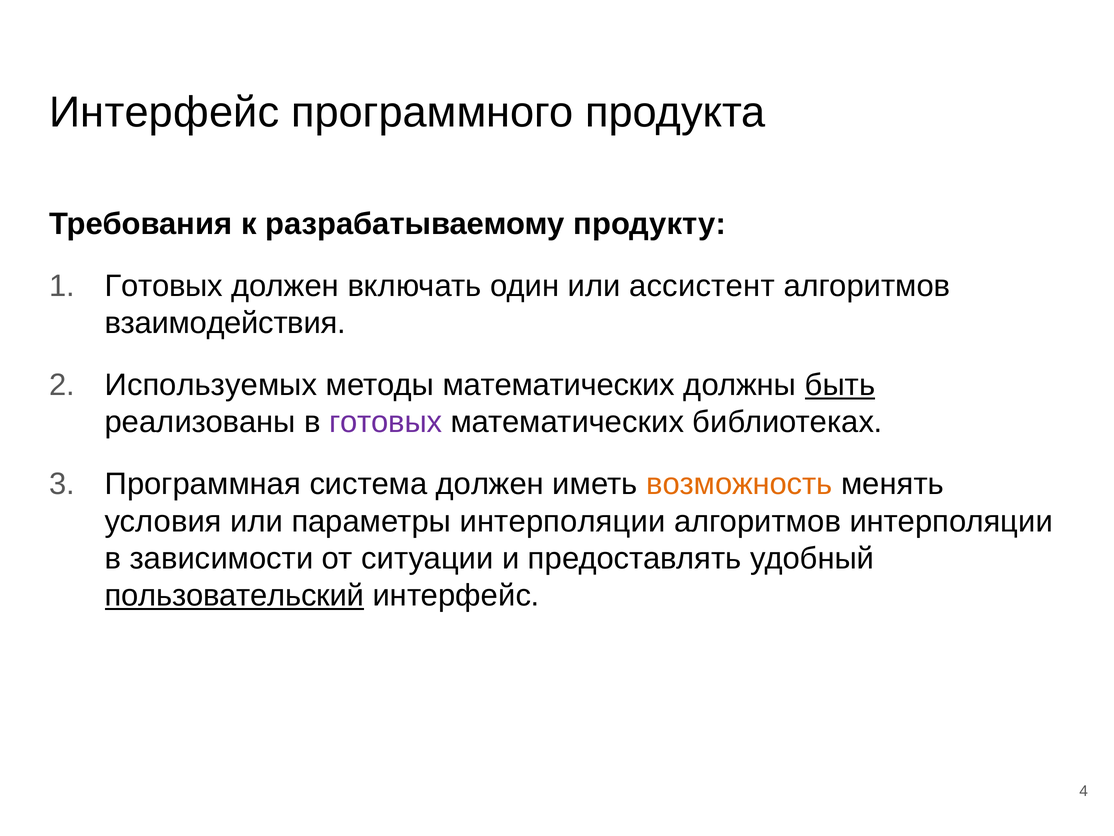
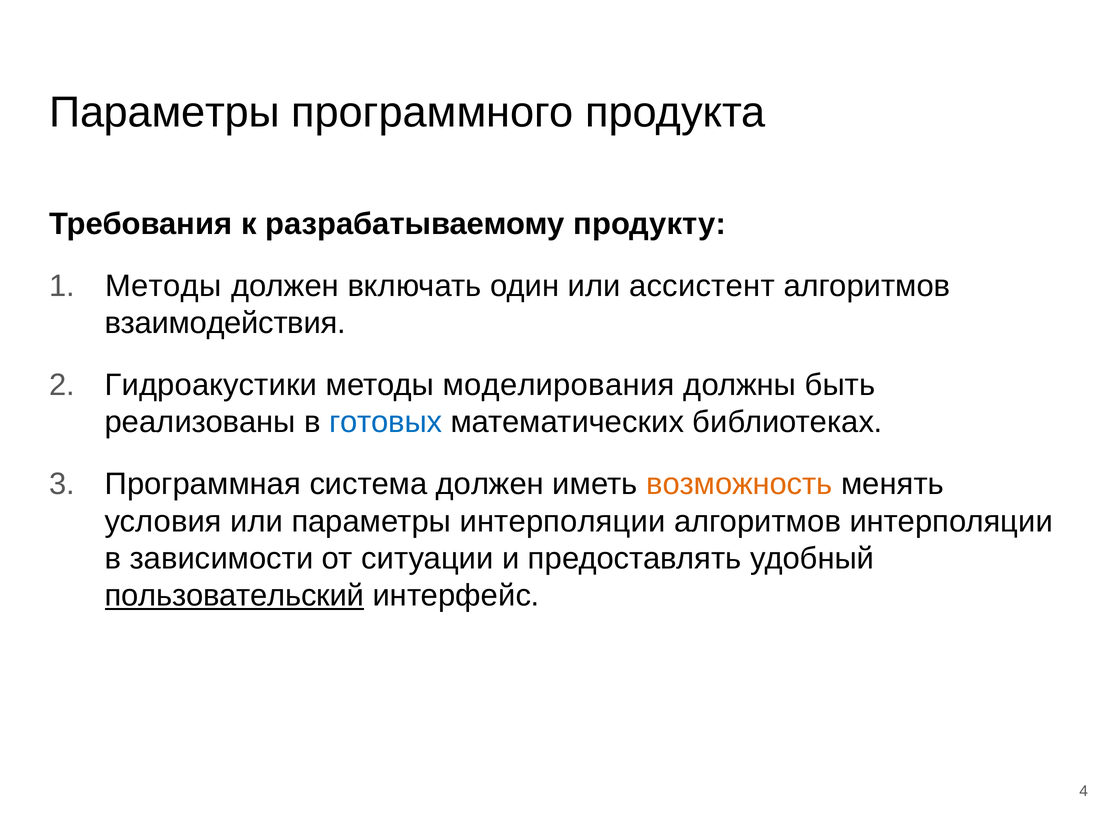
Интерфейс at (164, 112): Интерфейс -> Параметры
Готовых at (164, 286): Готовых -> Методы
Используемых: Используемых -> Гидроакустики
методы математических: математических -> моделирования
быть underline: present -> none
готовых at (386, 422) colour: purple -> blue
